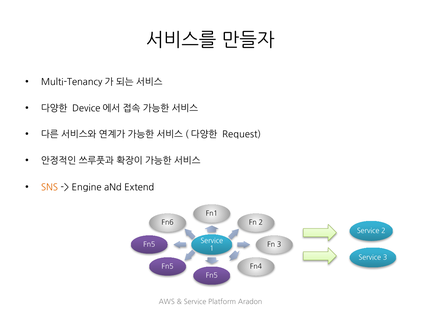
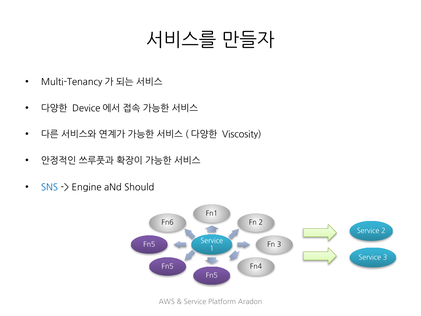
Request: Request -> Viscosity
SNS colour: orange -> blue
Extend: Extend -> Should
